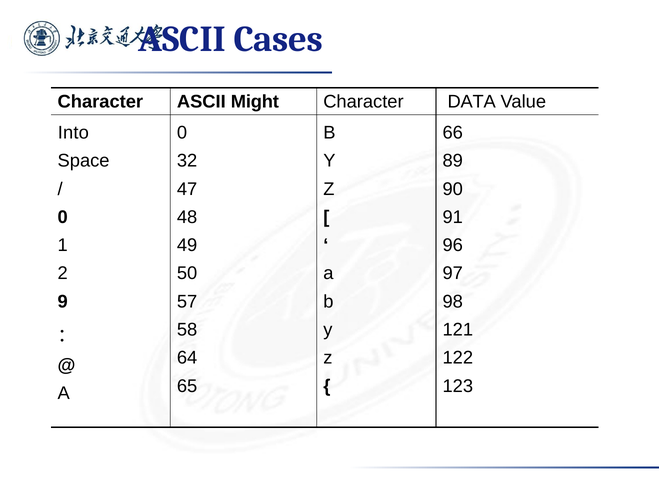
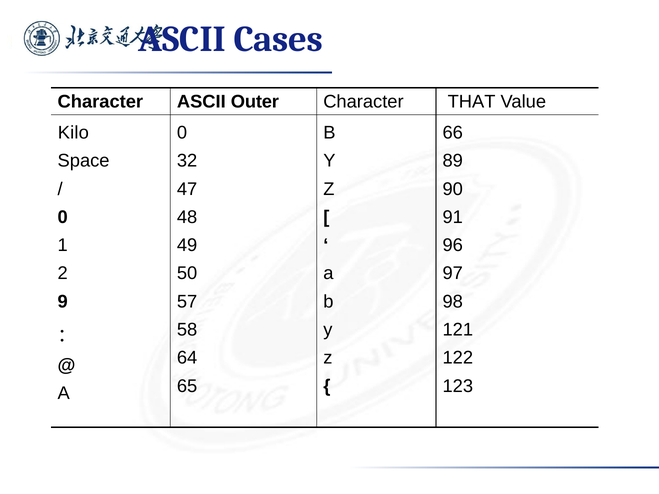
Might: Might -> Outer
DATA: DATA -> THAT
Into: Into -> Kilo
